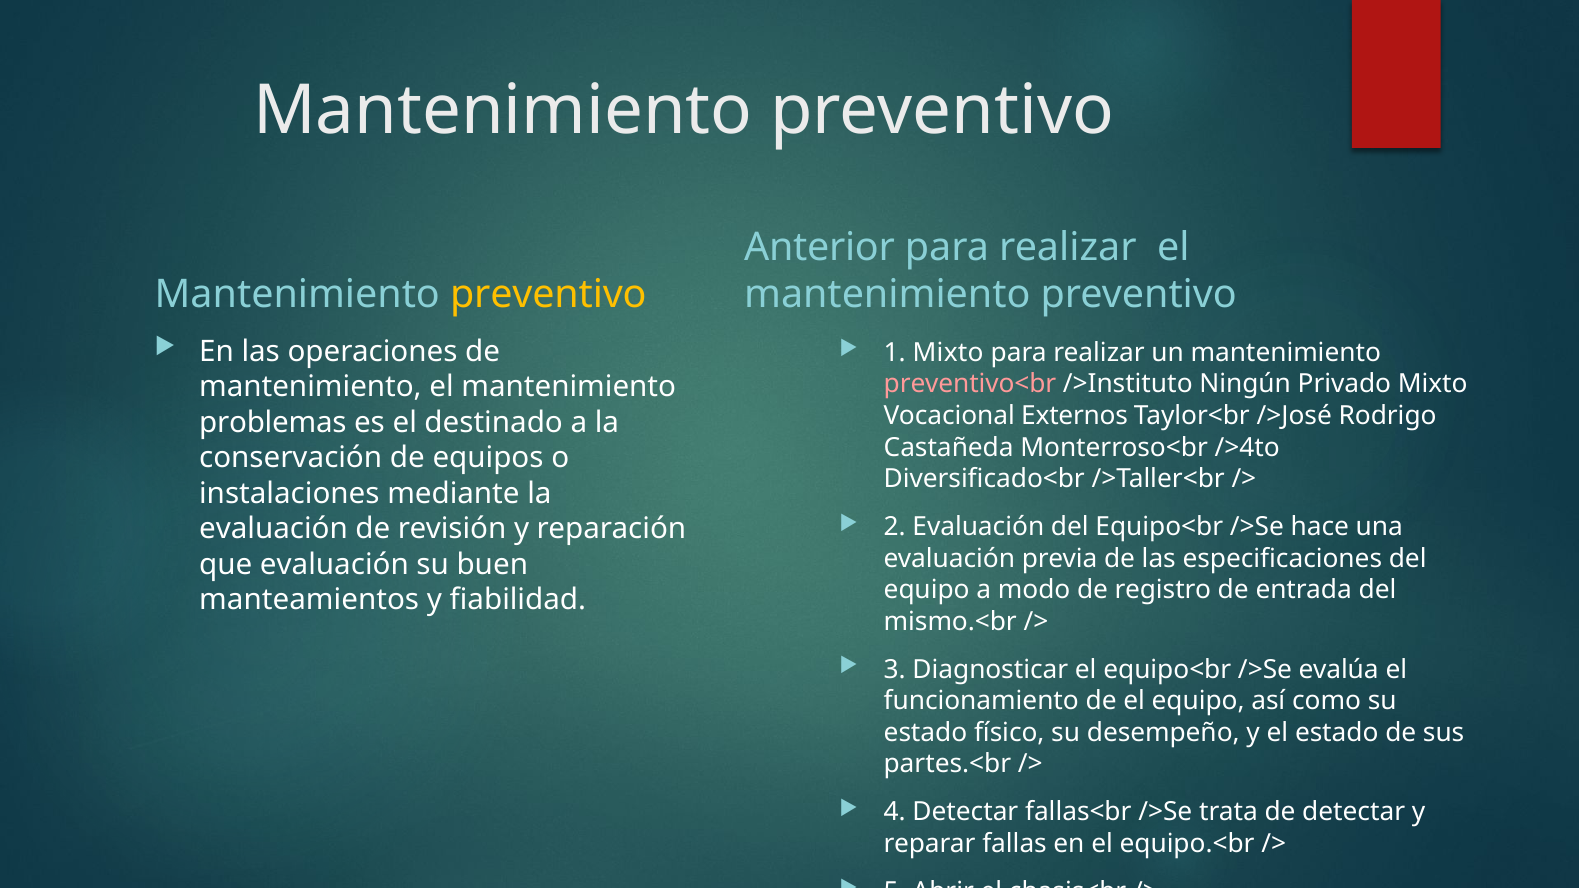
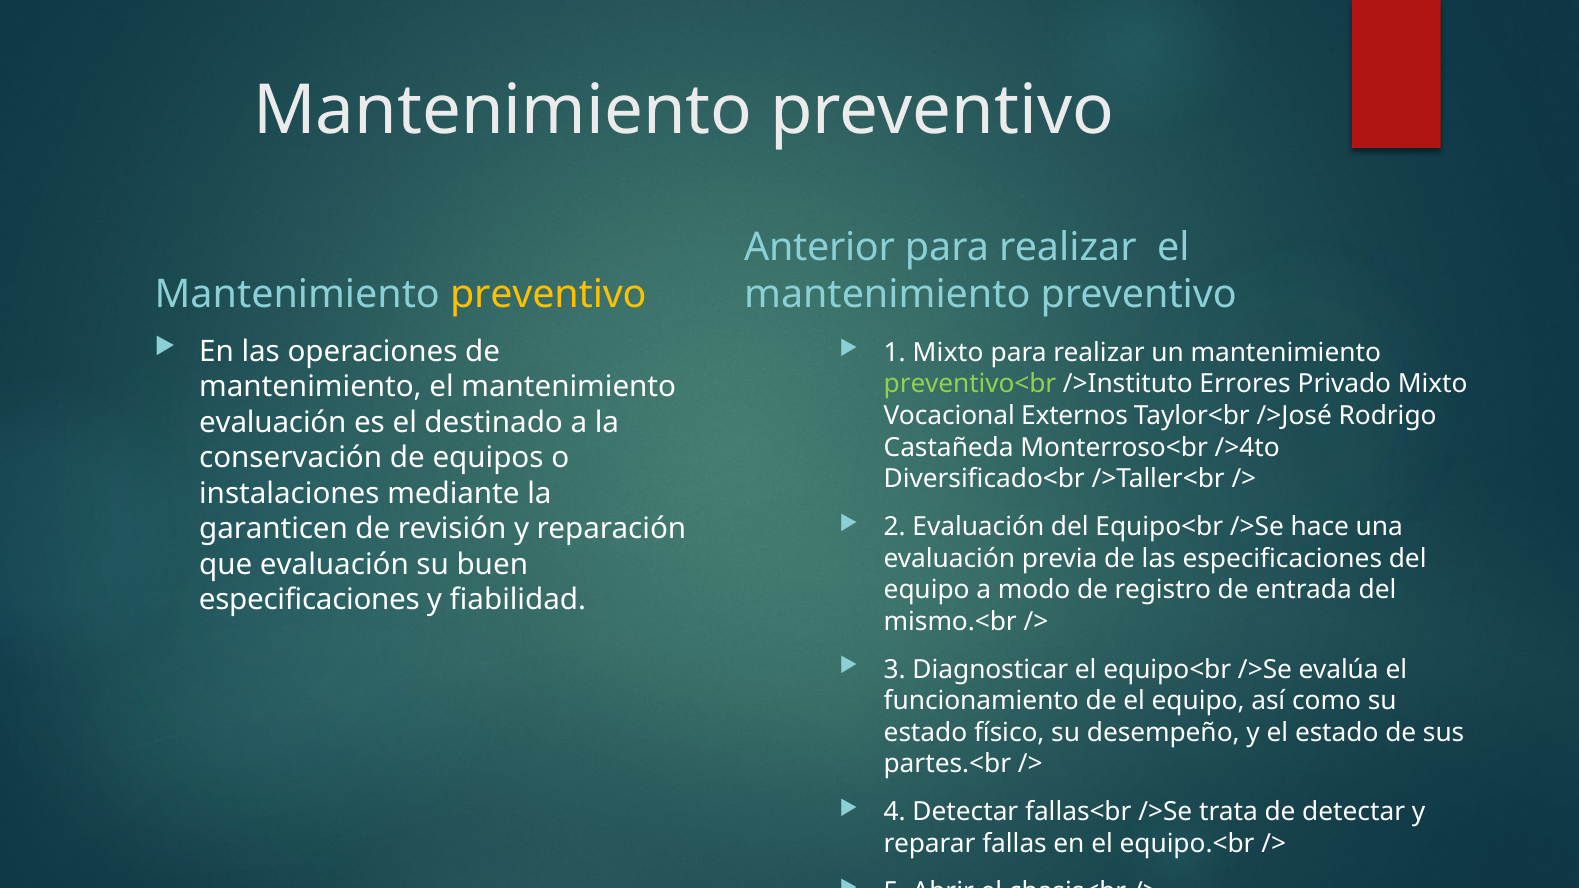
preventivo<br colour: pink -> light green
Ningún: Ningún -> Errores
problemas at (273, 422): problemas -> evaluación
evaluación at (273, 529): evaluación -> garanticen
manteamientos at (309, 600): manteamientos -> especificaciones
